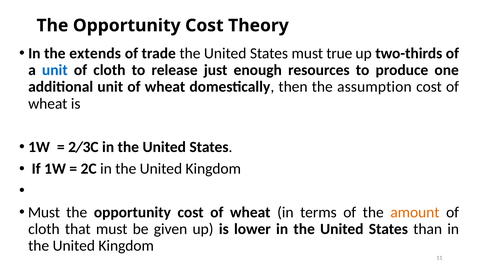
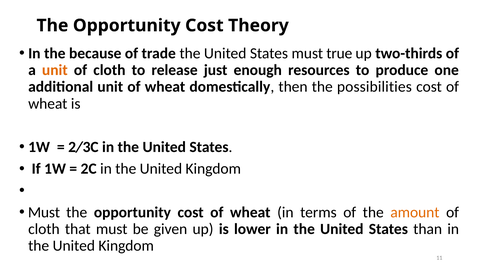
extends: extends -> because
unit at (55, 70) colour: blue -> orange
assumption: assumption -> possibilities
